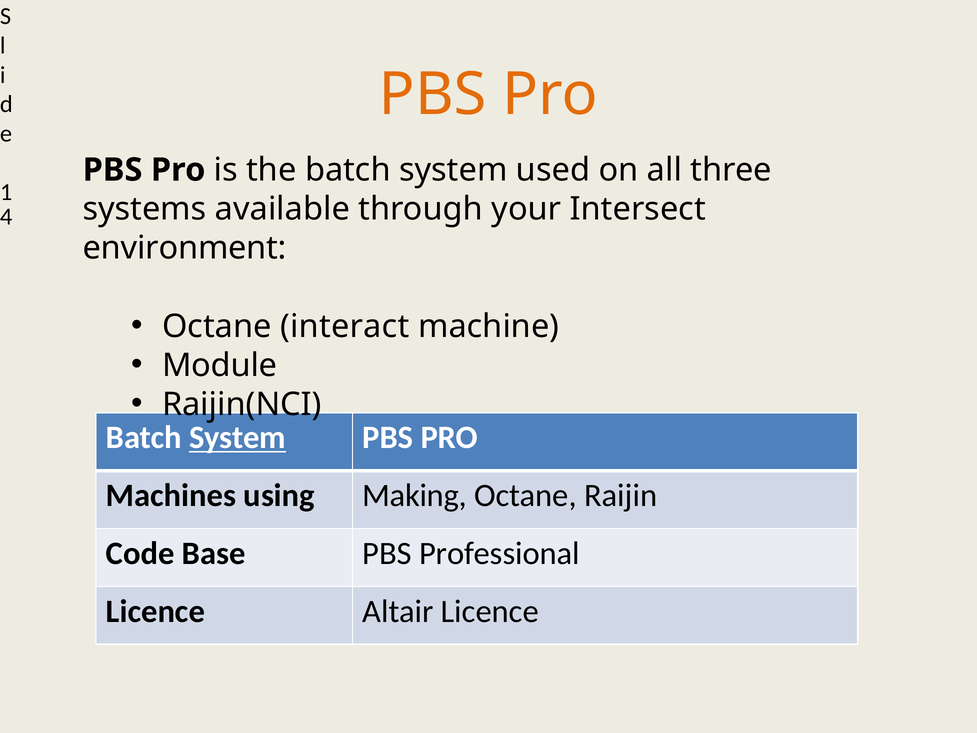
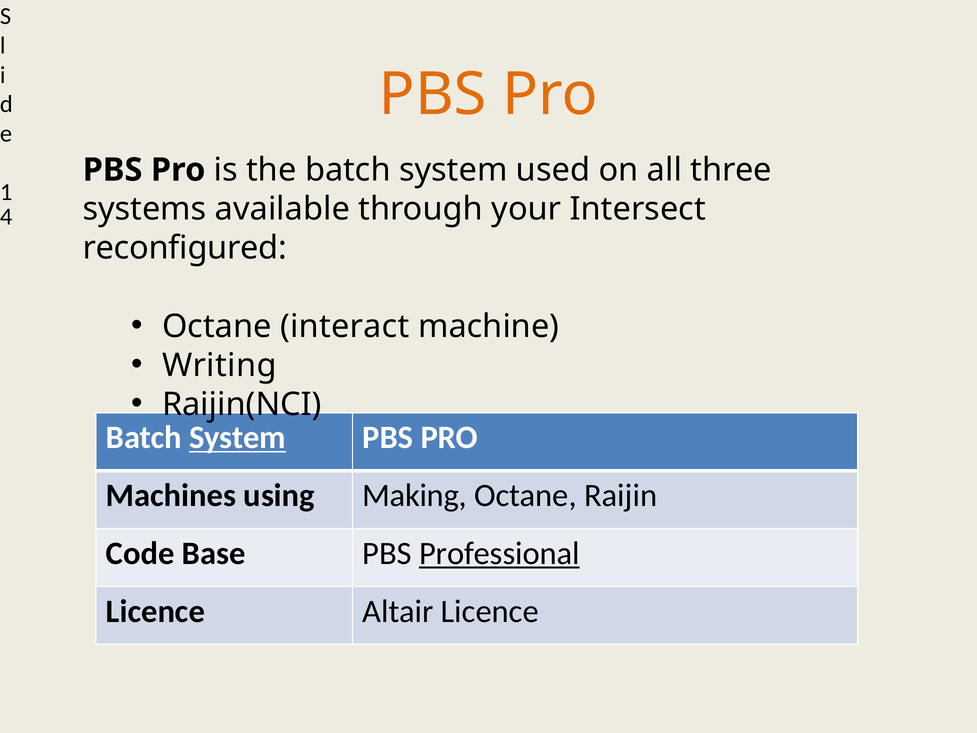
environment: environment -> reconfigured
Module: Module -> Writing
Professional underline: none -> present
